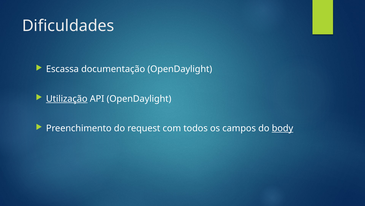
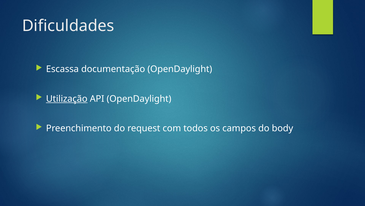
body underline: present -> none
